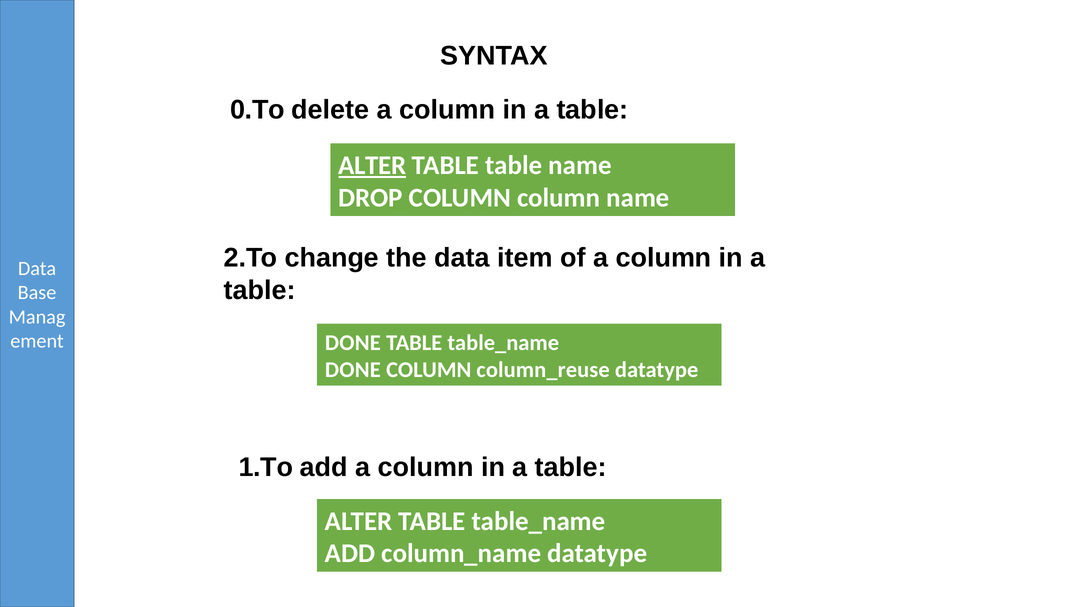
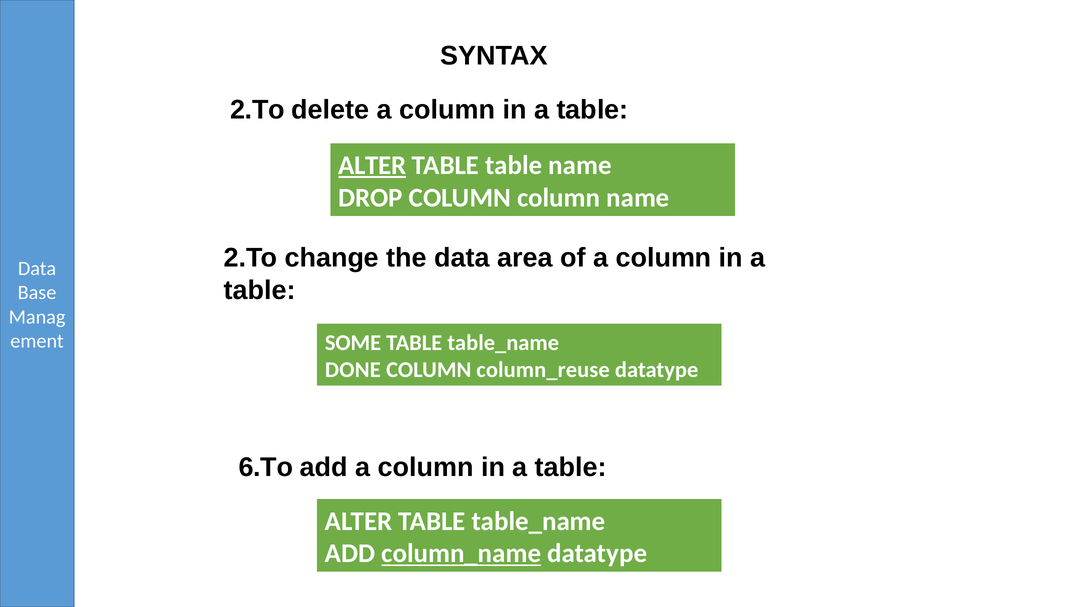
0.To at (257, 110): 0.To -> 2.To
item: item -> area
DONE at (353, 343): DONE -> SOME
1.To: 1.To -> 6.To
column_name underline: none -> present
